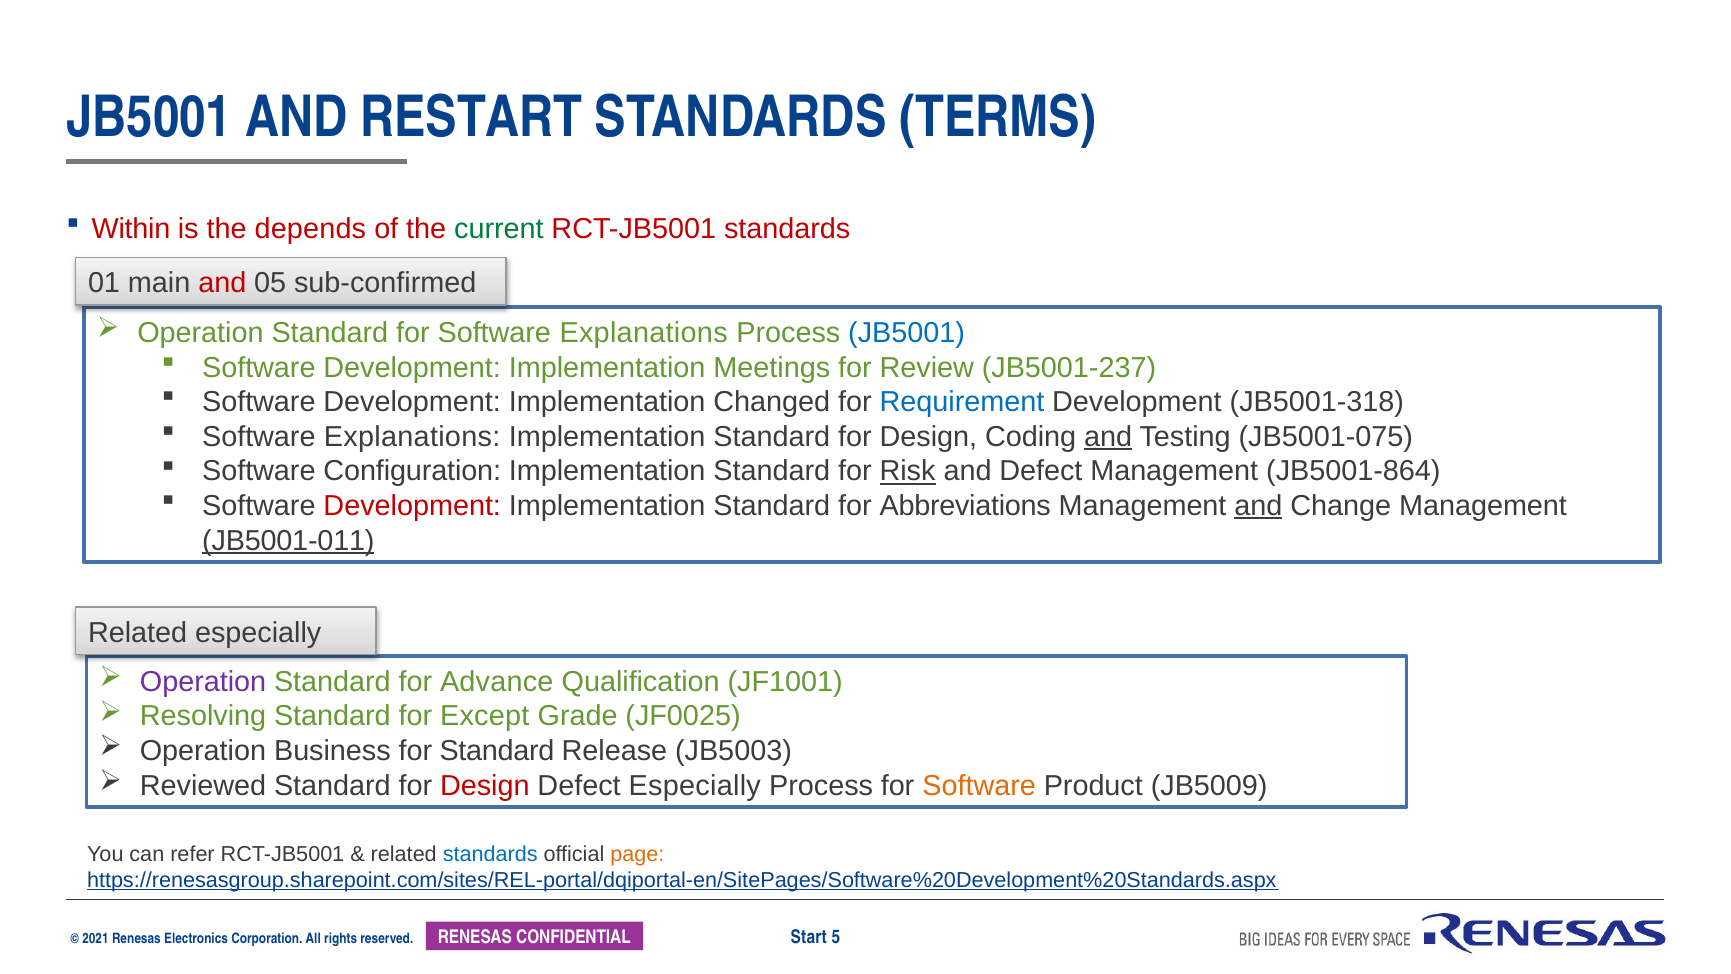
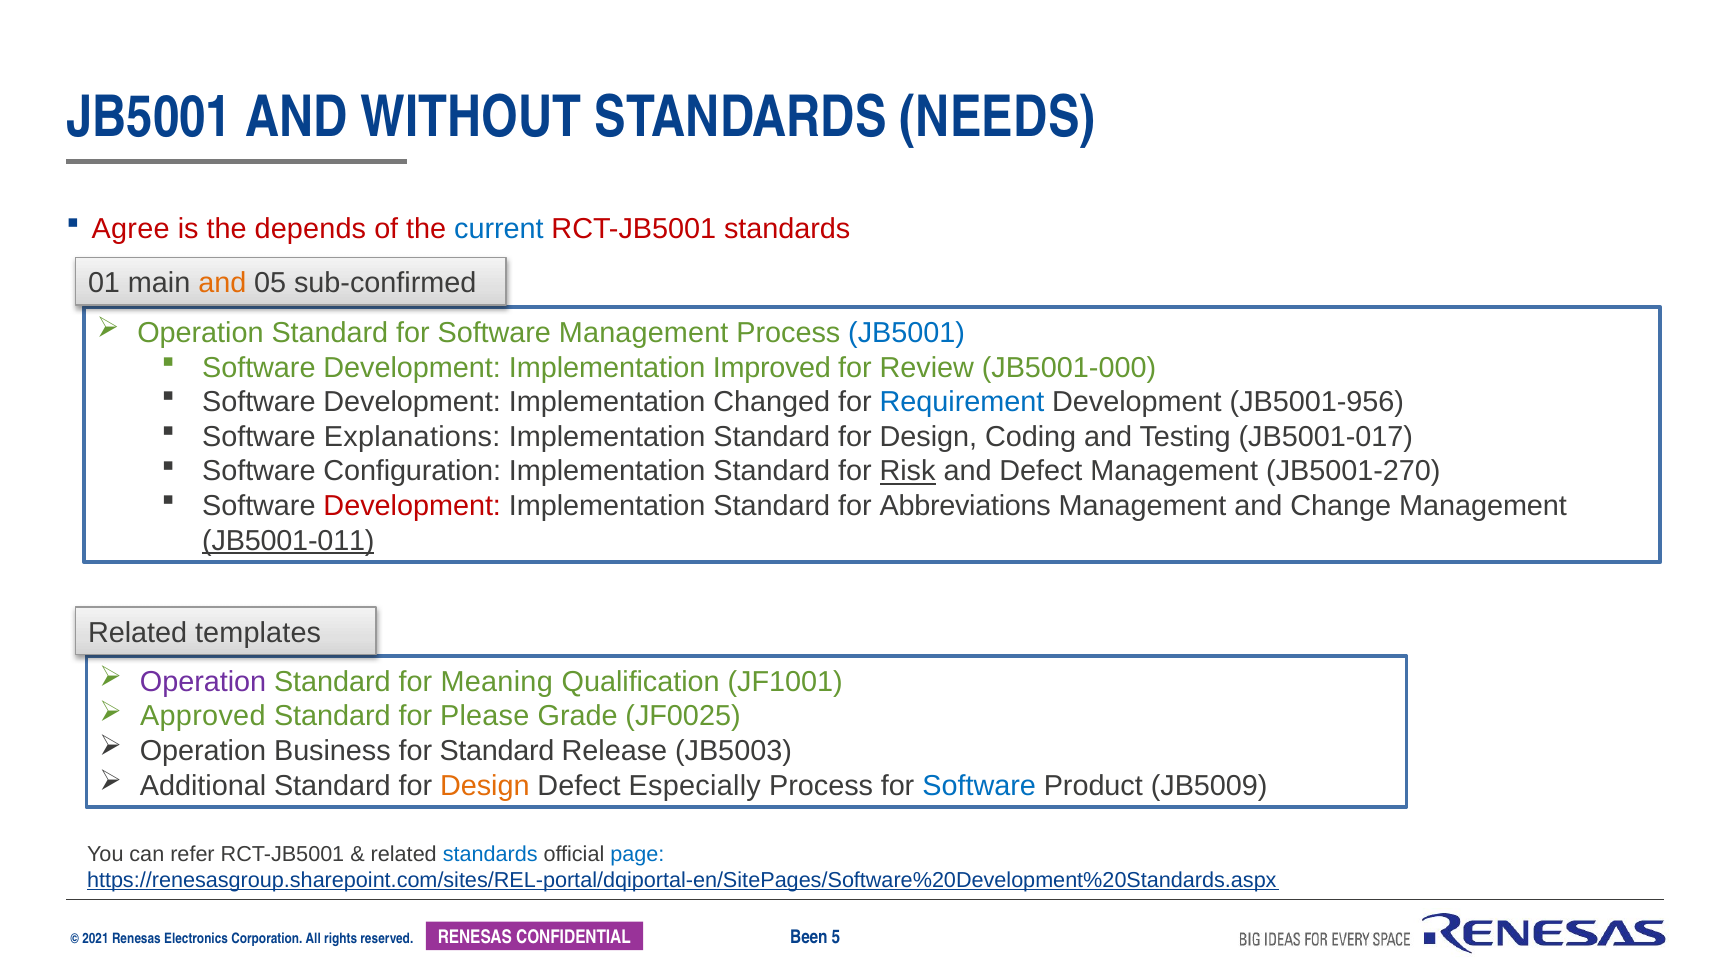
RESTART: RESTART -> WITHOUT
TERMS: TERMS -> NEEDS
Within: Within -> Agree
current colour: green -> blue
and at (222, 283) colour: red -> orange
Explanations at (644, 333): Explanations -> Management
Meetings: Meetings -> Improved
JB5001-237: JB5001-237 -> JB5001-000
JB5001-318: JB5001-318 -> JB5001-956
and at (1108, 437) underline: present -> none
JB5001-075: JB5001-075 -> JB5001-017
JB5001-864: JB5001-864 -> JB5001-270
and at (1258, 506) underline: present -> none
Related especially: especially -> templates
Advance: Advance -> Meaning
Resolving: Resolving -> Approved
Except: Except -> Please
Reviewed: Reviewed -> Additional
Design at (485, 785) colour: red -> orange
Software at (979, 785) colour: orange -> blue
page colour: orange -> blue
Start: Start -> Been
